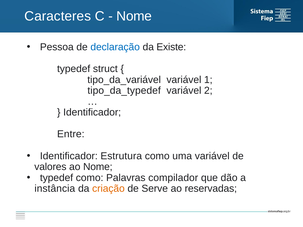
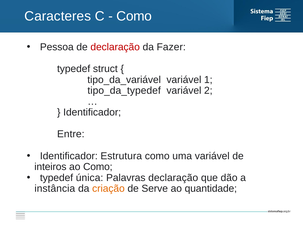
Nome at (134, 16): Nome -> Como
declaração at (115, 47) colour: blue -> red
Existe: Existe -> Fazer
valores: valores -> inteiros
ao Nome: Nome -> Como
typedef como: como -> única
Palavras compilador: compilador -> declaração
reservadas: reservadas -> quantidade
